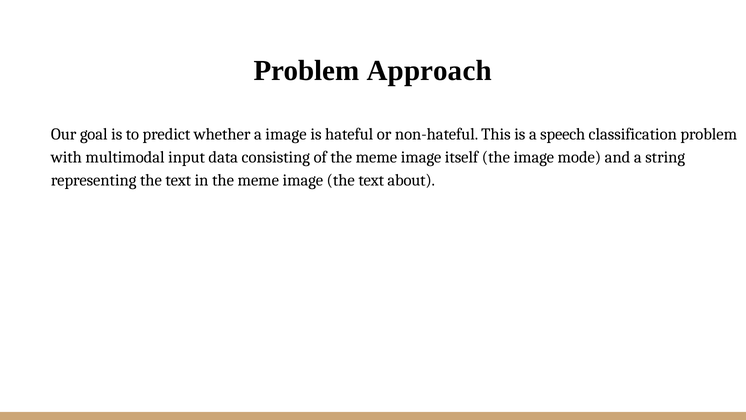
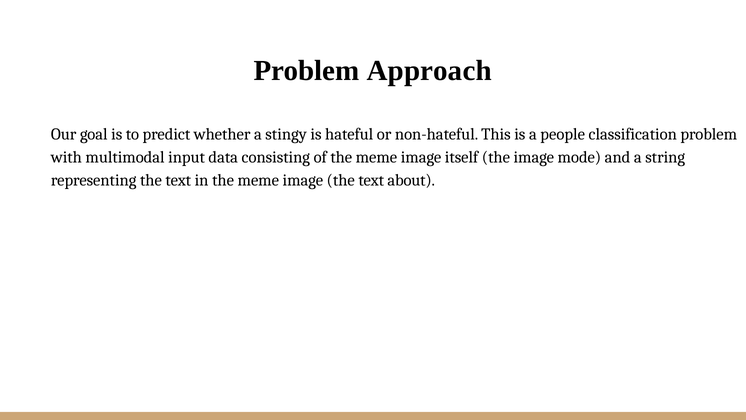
a image: image -> stingy
speech: speech -> people
